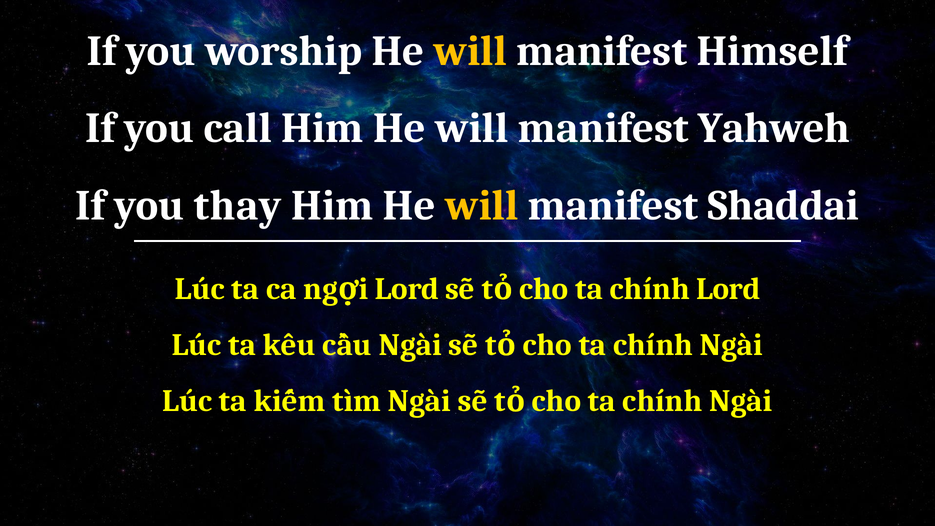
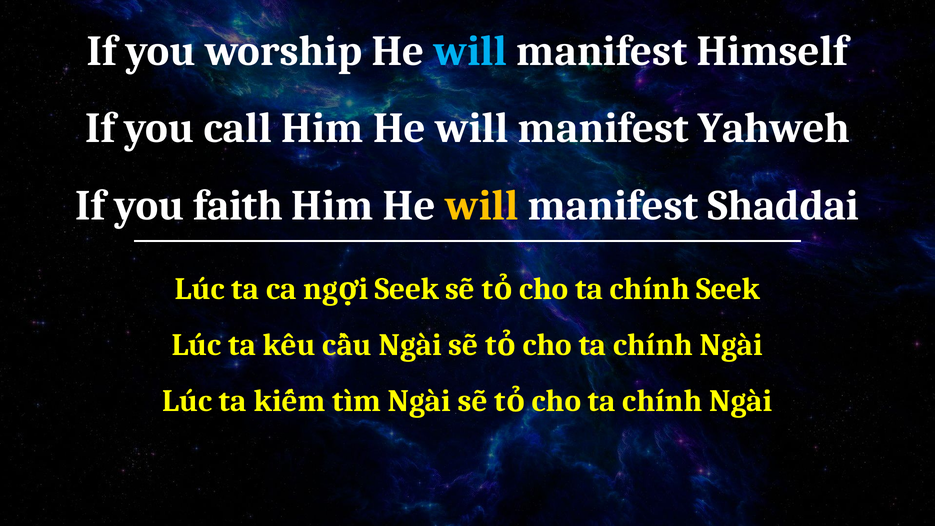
will at (470, 51) colour: yellow -> light blue
thay: thay -> faith
Lord at (407, 289): Lord -> Seek
chính Lord: Lord -> Seek
